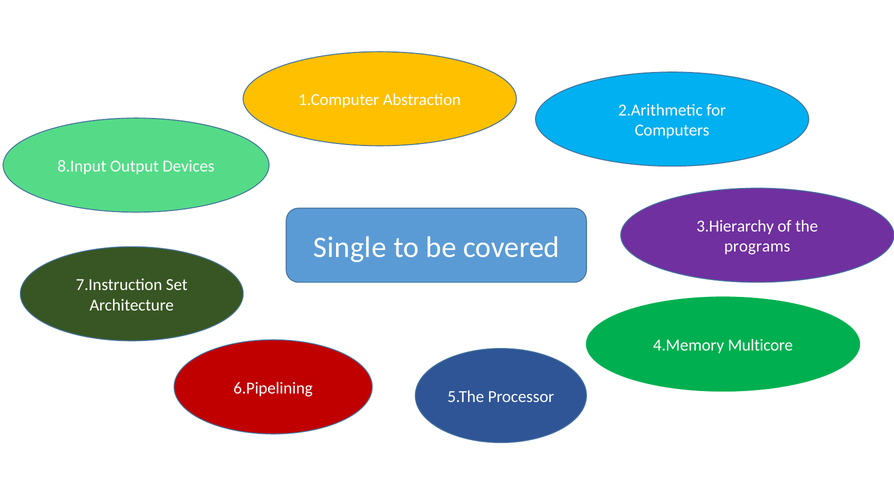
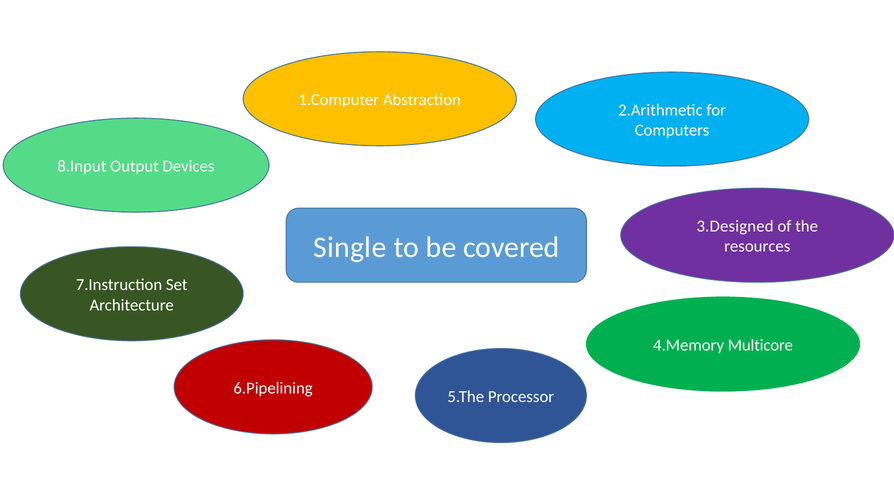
3.Hierarchy: 3.Hierarchy -> 3.Designed
programs: programs -> resources
